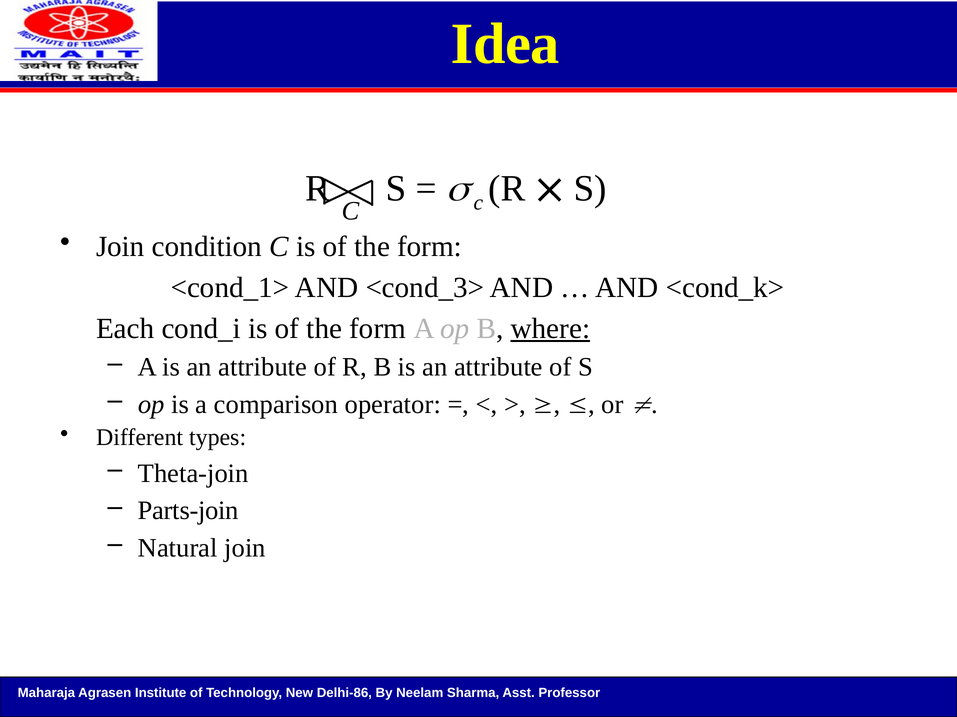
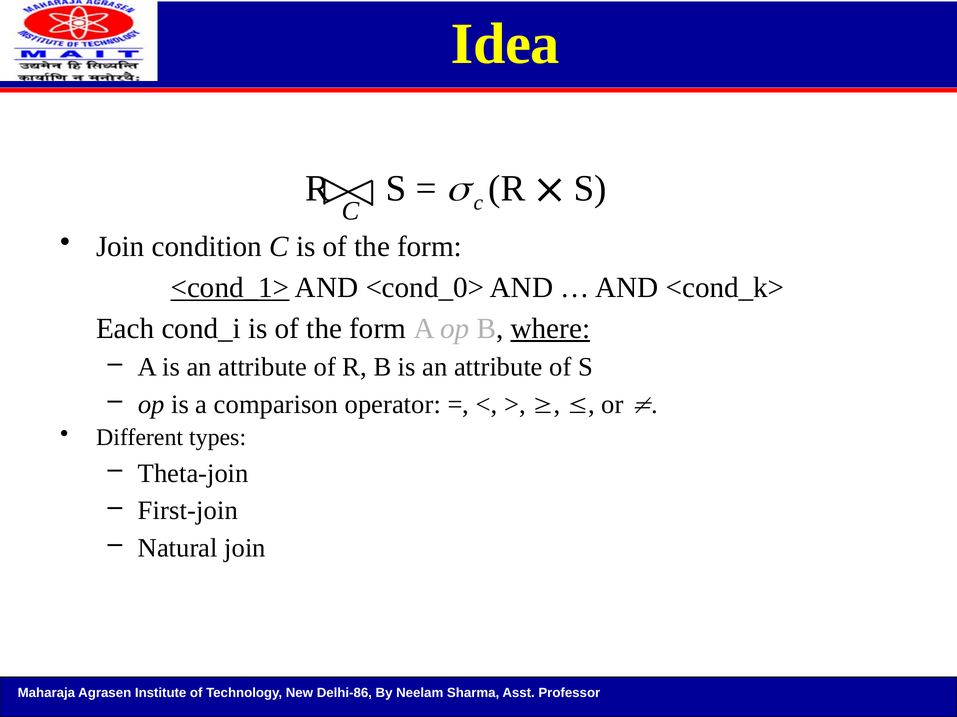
<cond_1> underline: none -> present
<cond_3>: <cond_3> -> <cond_0>
Parts-join: Parts-join -> First-join
